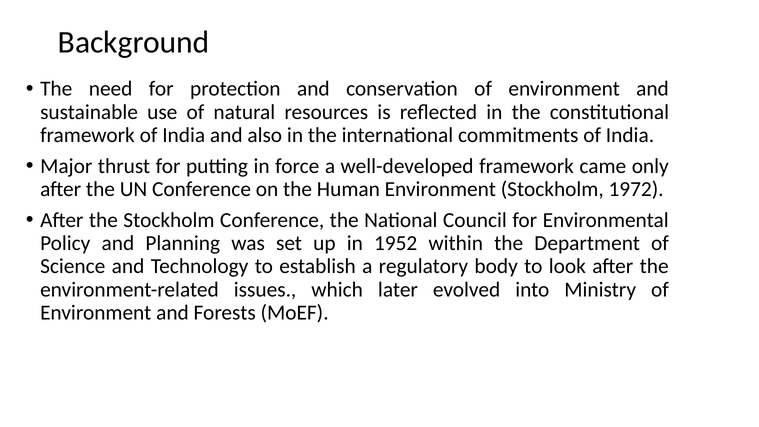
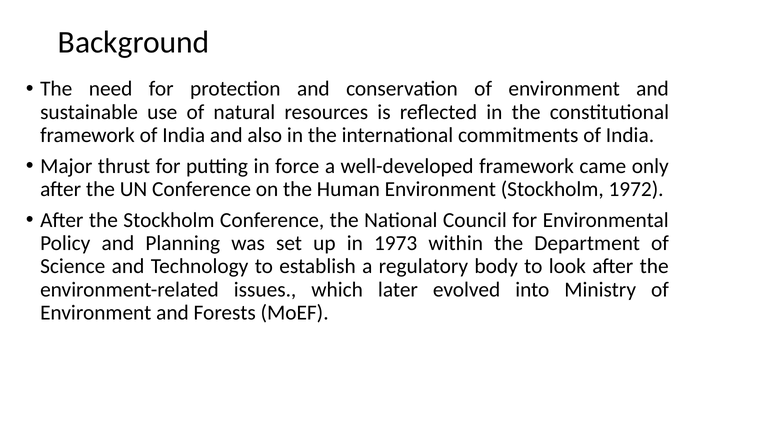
1952: 1952 -> 1973
